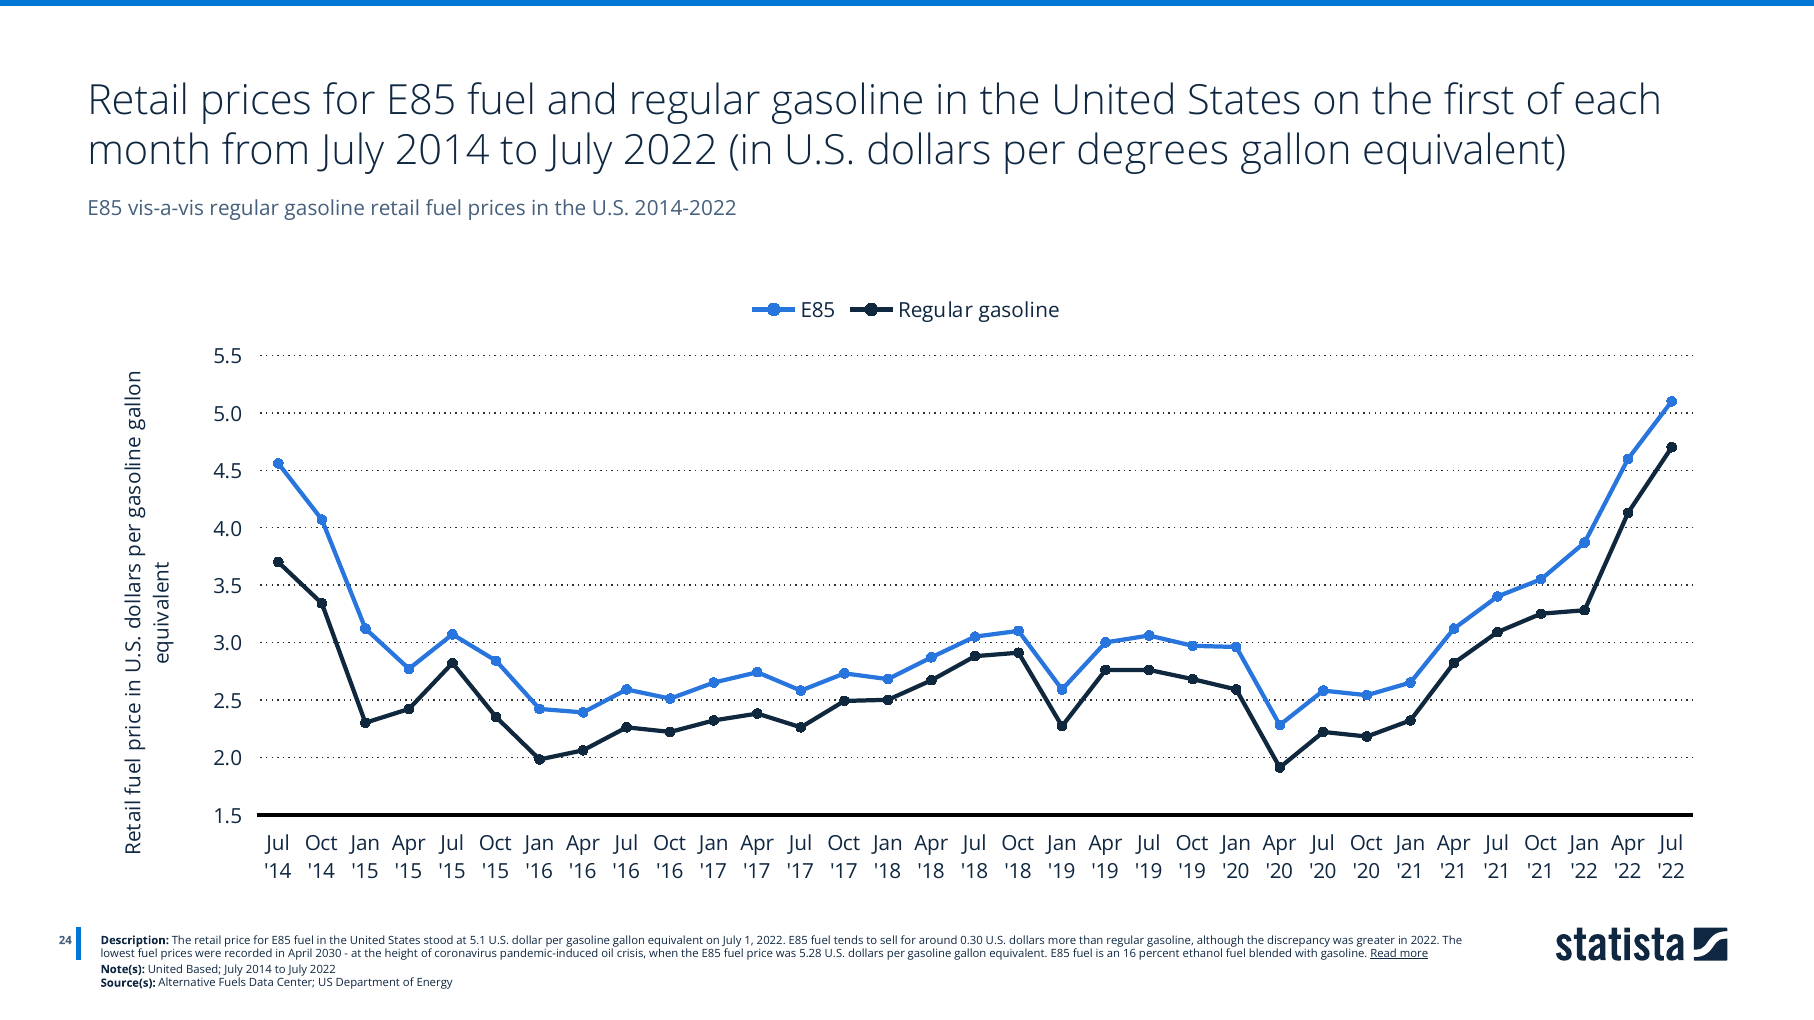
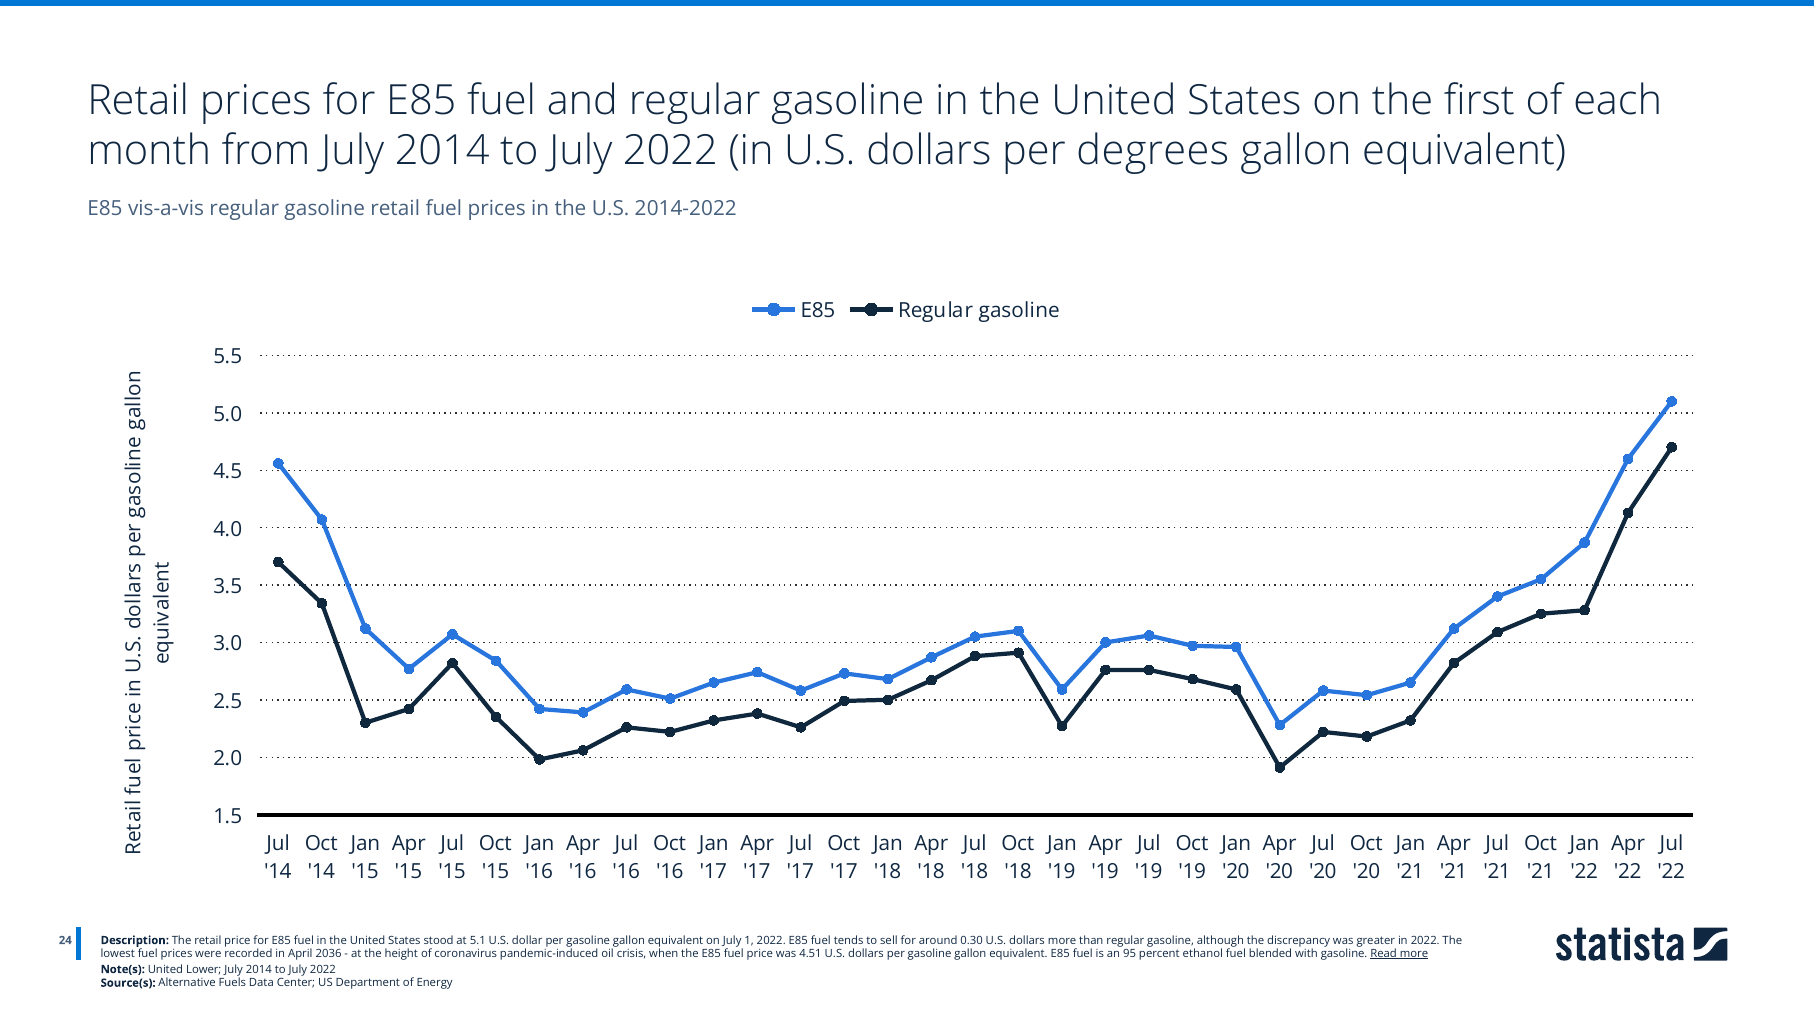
2030: 2030 -> 2036
5.28: 5.28 -> 4.51
an 16: 16 -> 95
Based: Based -> Lower
